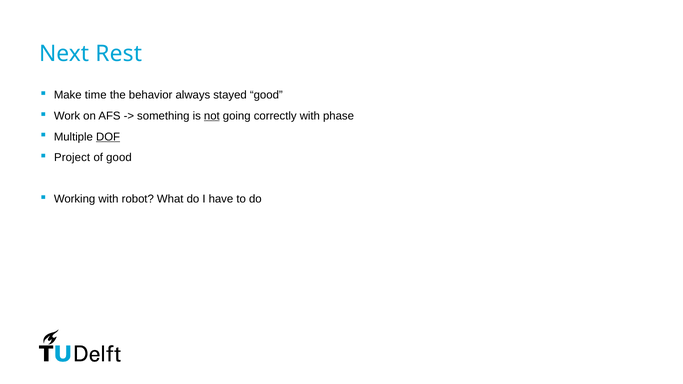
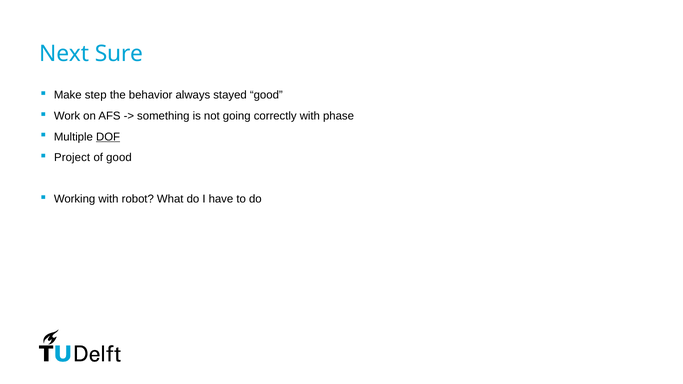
Rest: Rest -> Sure
time: time -> step
not underline: present -> none
